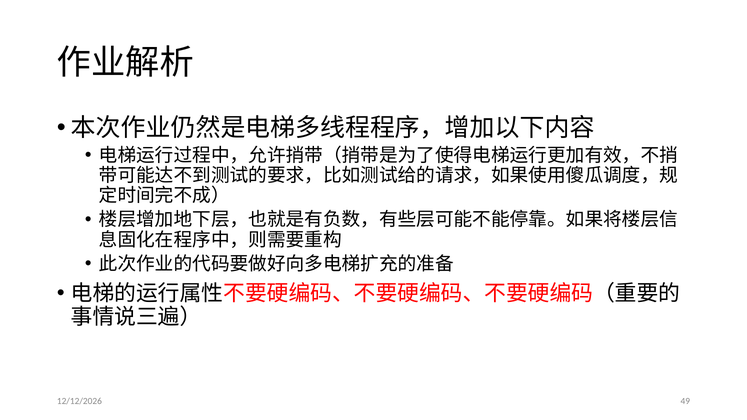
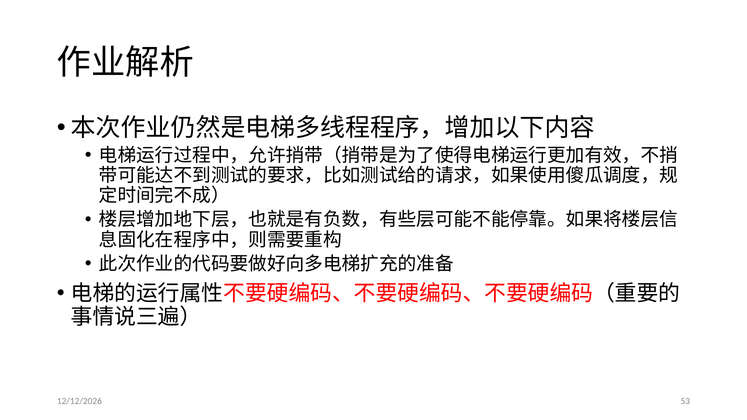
49: 49 -> 53
